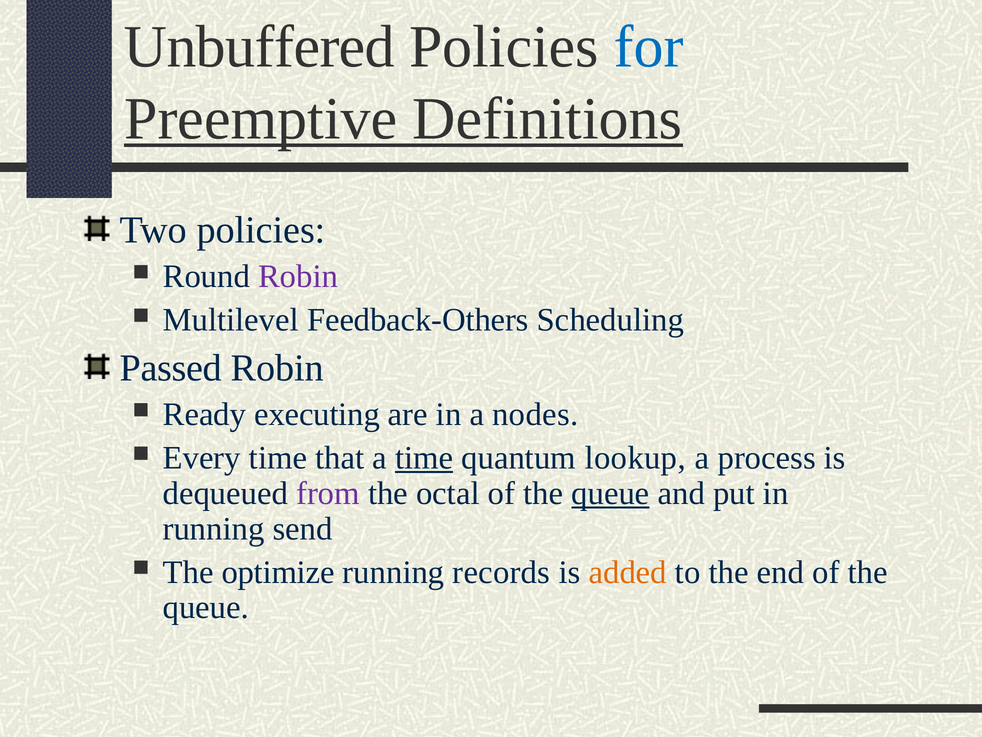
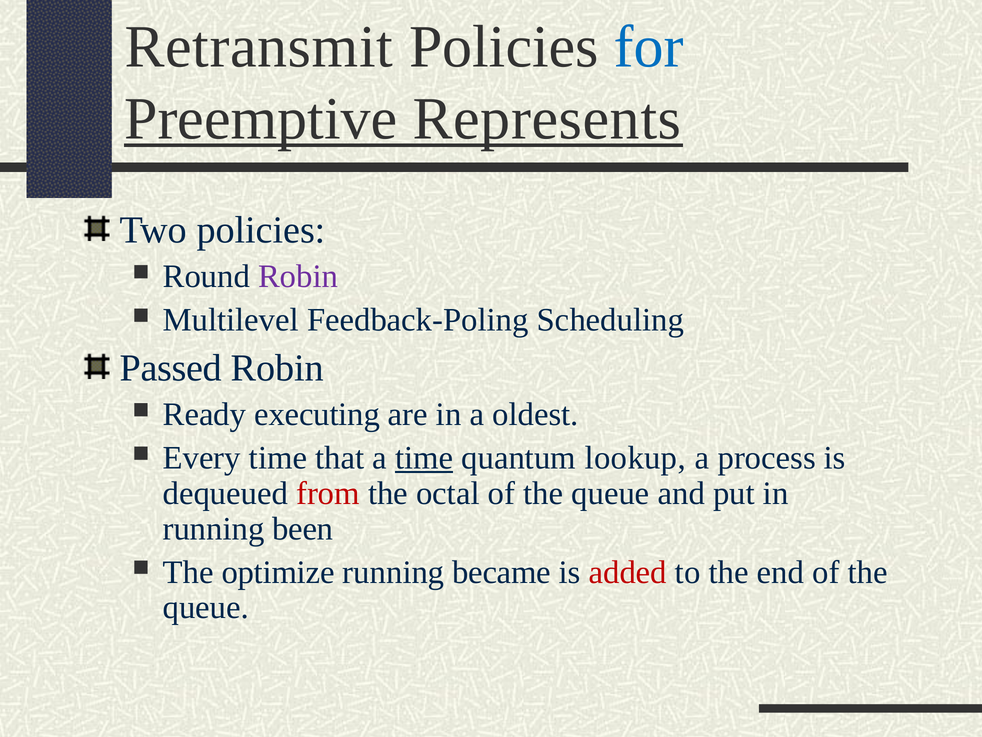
Unbuffered: Unbuffered -> Retransmit
Definitions: Definitions -> Represents
Feedback-Others: Feedback-Others -> Feedback-Poling
nodes: nodes -> oldest
from colour: purple -> red
queue at (610, 493) underline: present -> none
send: send -> been
records: records -> became
added colour: orange -> red
